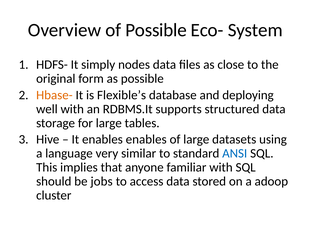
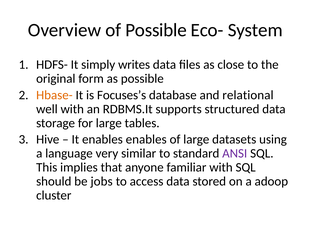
nodes: nodes -> writes
Flexible’s: Flexible’s -> Focuses’s
deploying: deploying -> relational
ANSI colour: blue -> purple
